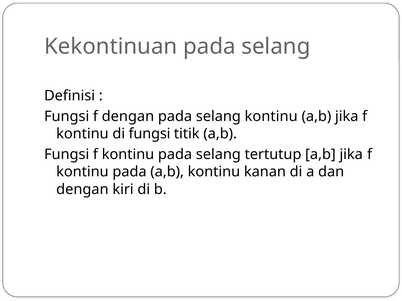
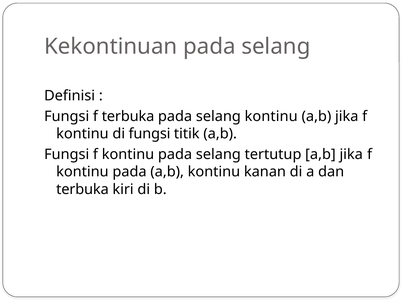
f dengan: dengan -> terbuka
dengan at (82, 190): dengan -> terbuka
